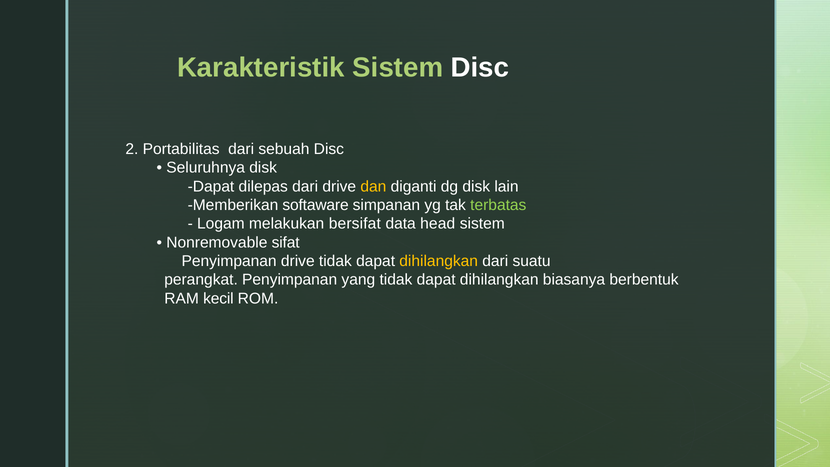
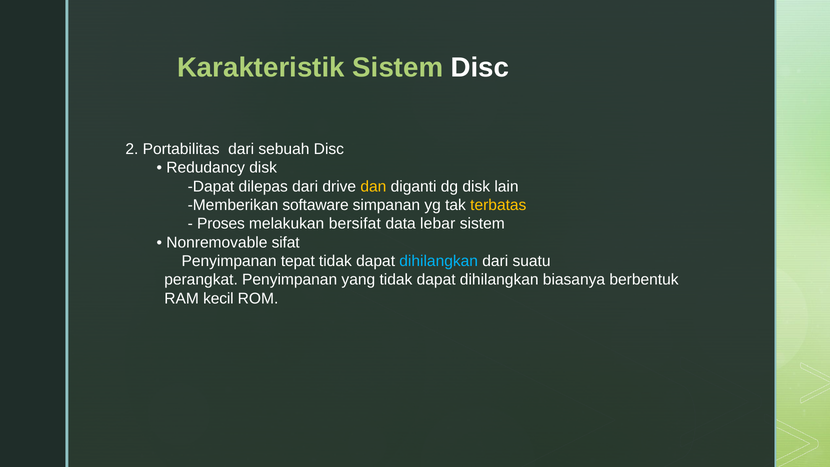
Seluruhnya: Seluruhnya -> Redudancy
terbatas colour: light green -> yellow
Logam: Logam -> Proses
head: head -> lebar
Penyimpanan drive: drive -> tepat
dihilangkan at (439, 261) colour: yellow -> light blue
